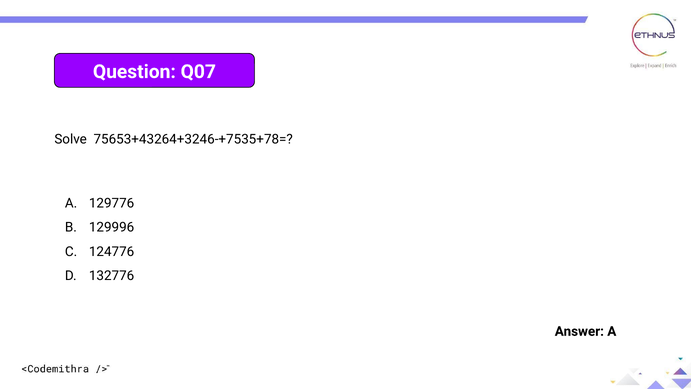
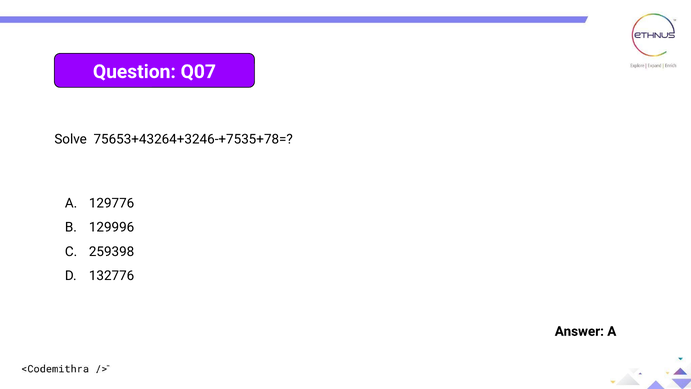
124776: 124776 -> 259398
